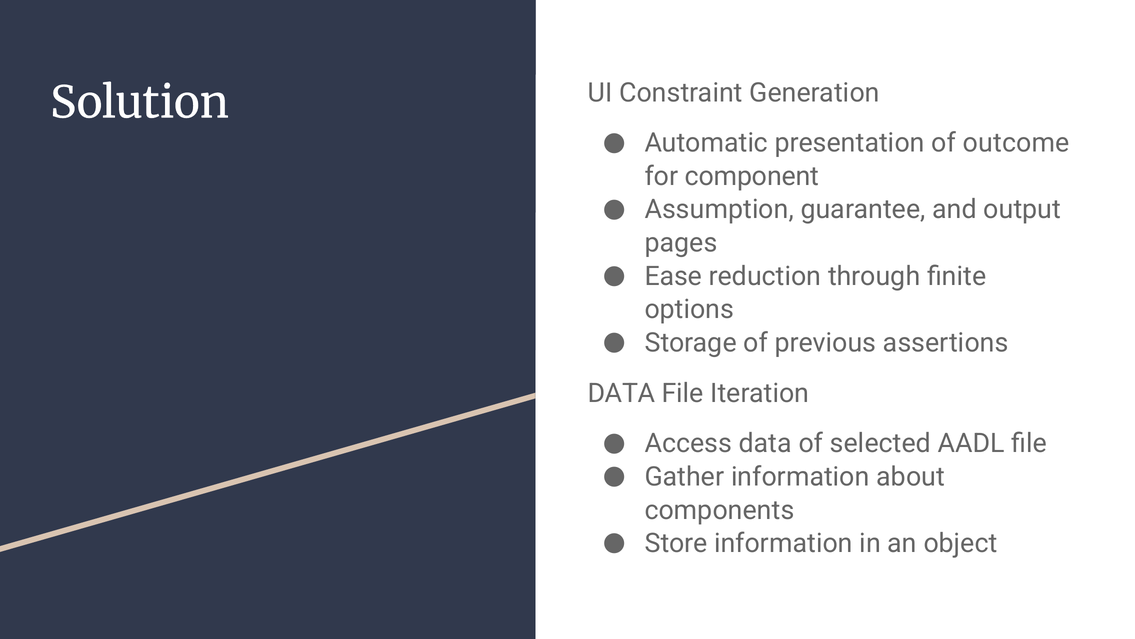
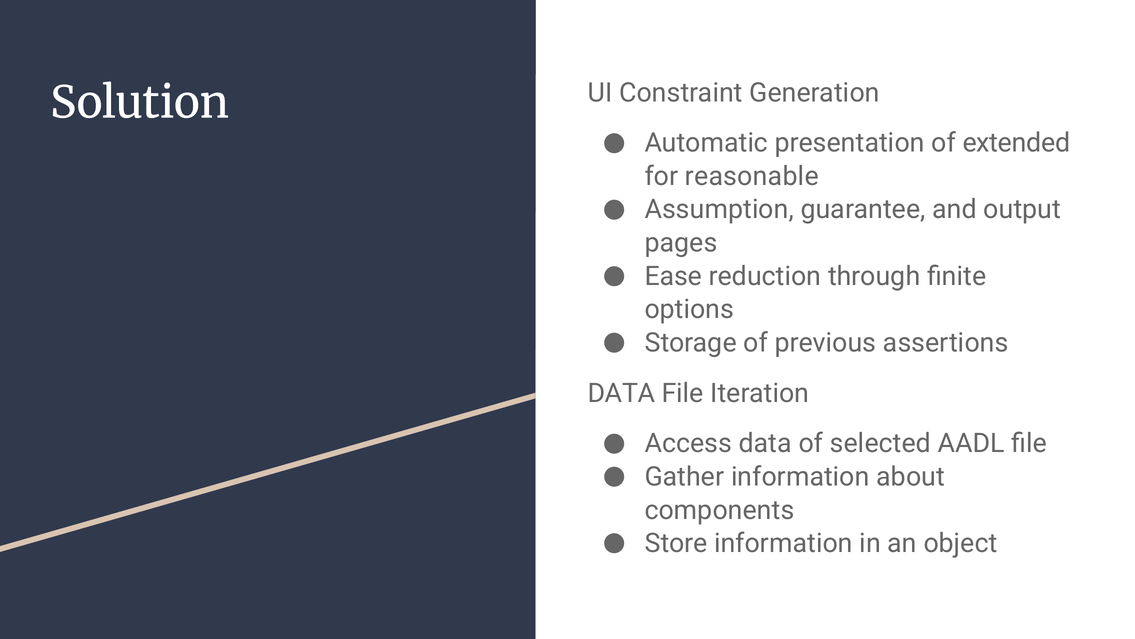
outcome: outcome -> extended
component: component -> reasonable
